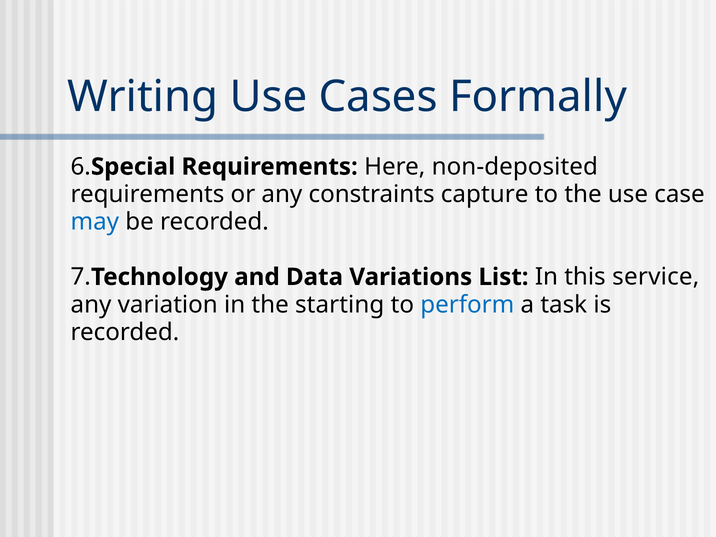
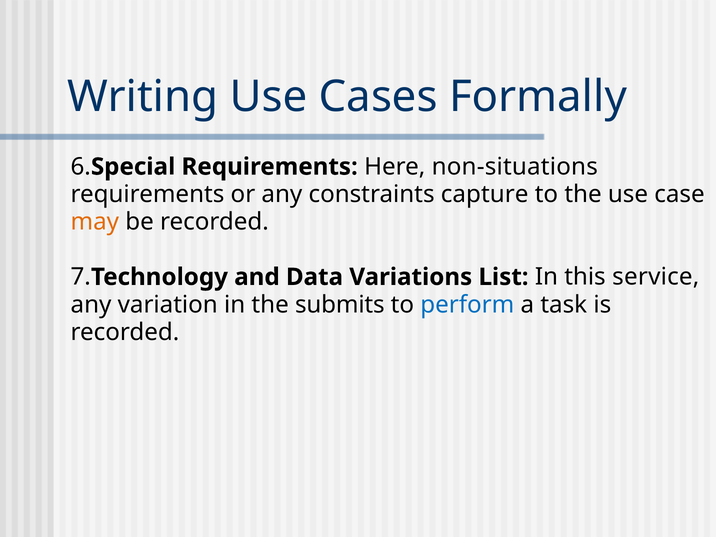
non-deposited: non-deposited -> non-situations
may colour: blue -> orange
starting: starting -> submits
